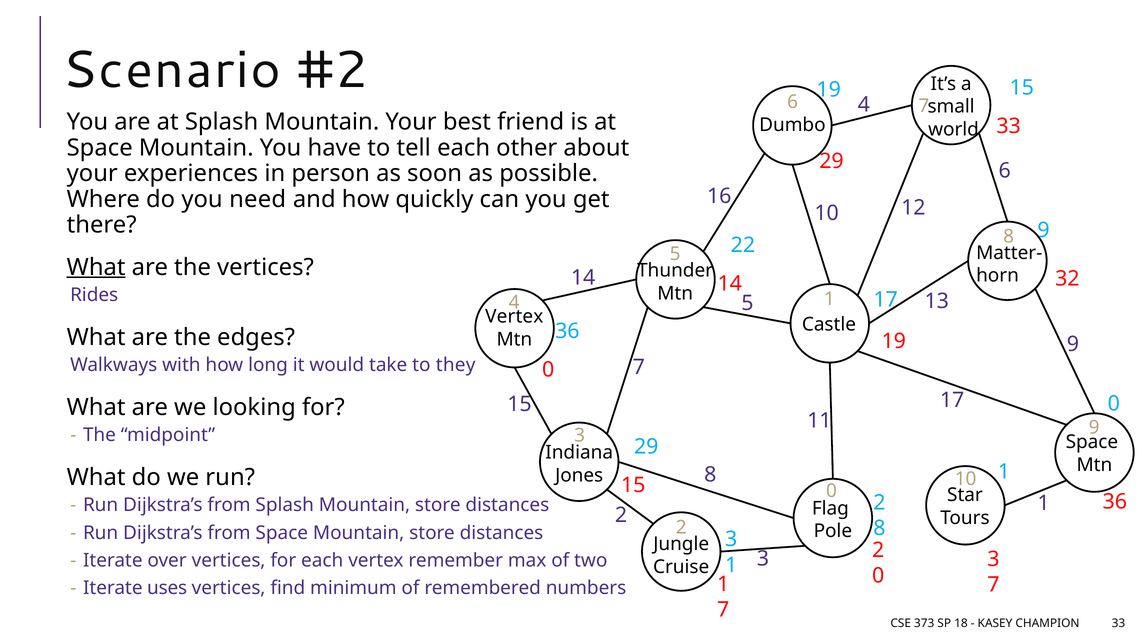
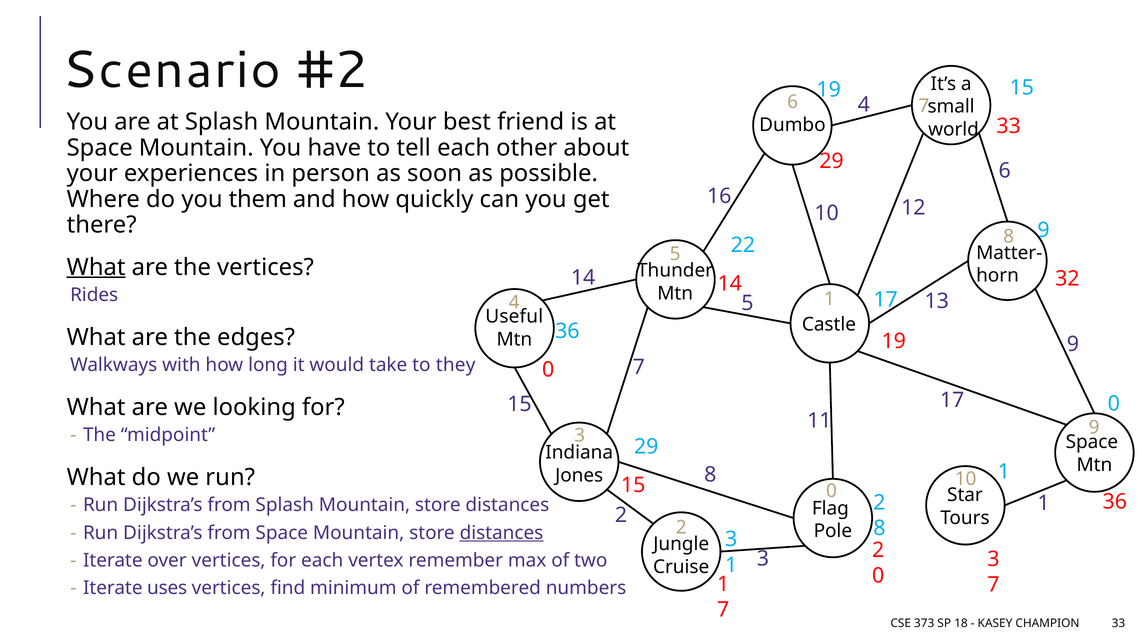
need: need -> them
Vertex at (514, 317): Vertex -> Useful
distances at (501, 533) underline: none -> present
